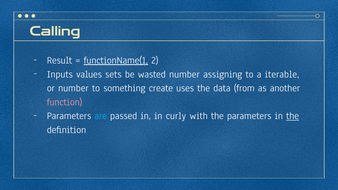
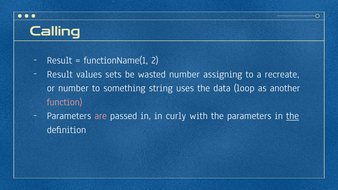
functionName(1 underline: present -> none
Inputs at (60, 74): Inputs -> Result
iterable: iterable -> recreate
create: create -> string
from: from -> loop
are colour: light blue -> pink
